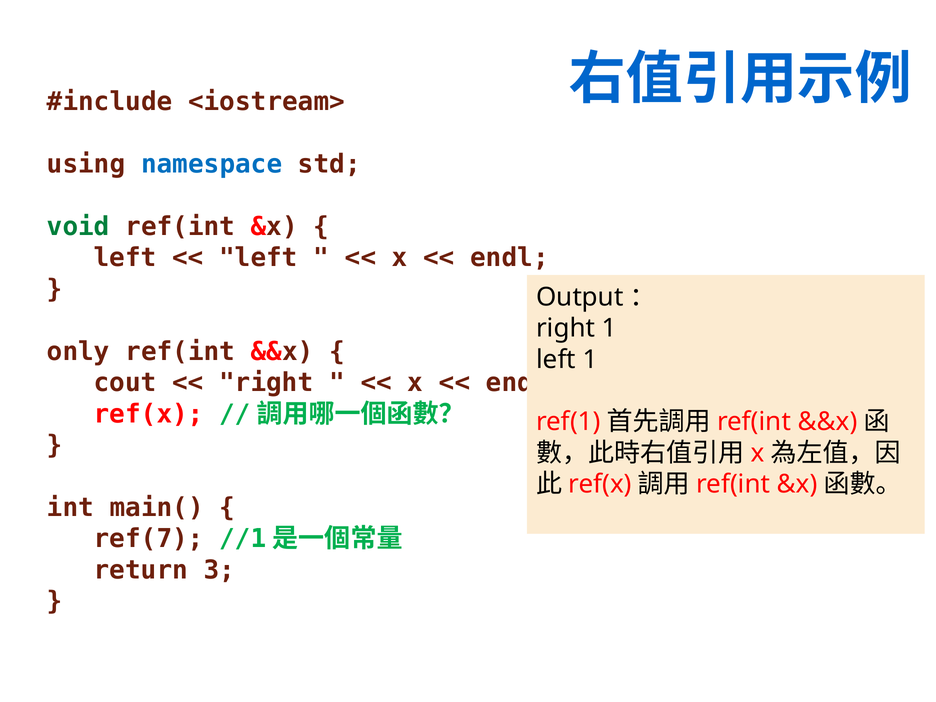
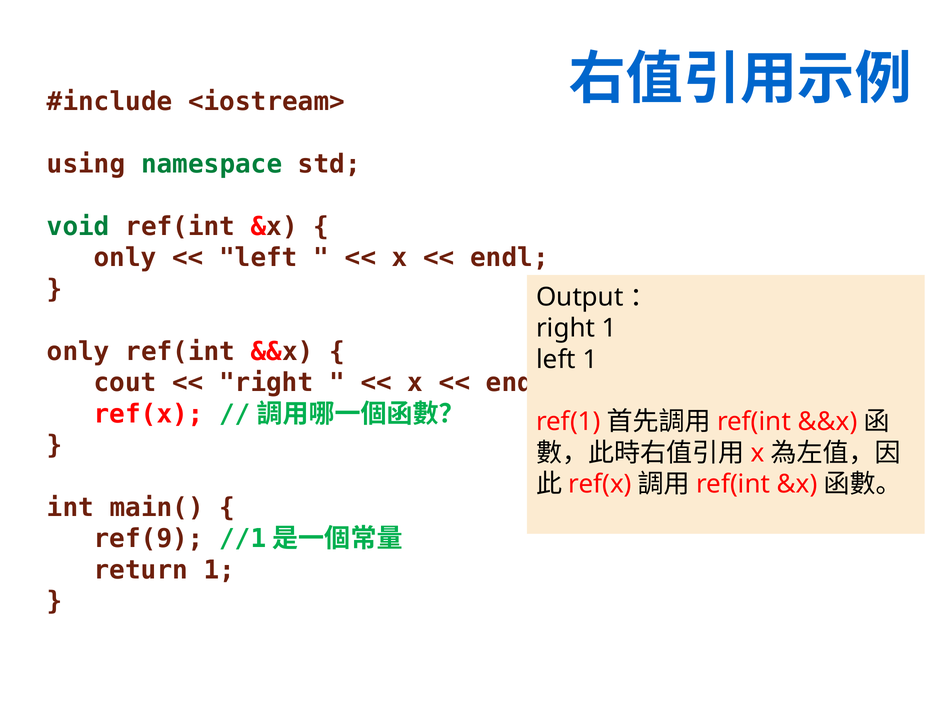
namespace colour: blue -> green
left at (125, 258): left -> only
ref(7: ref(7 -> ref(9
return 3: 3 -> 1
